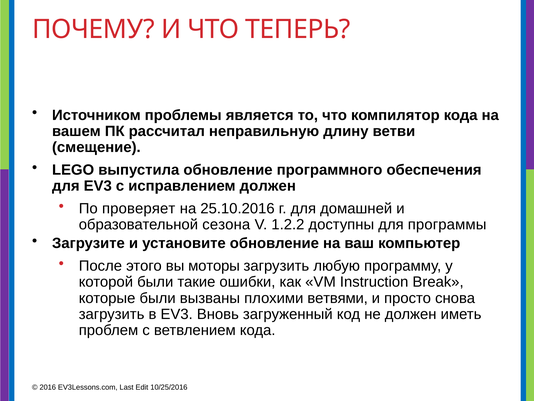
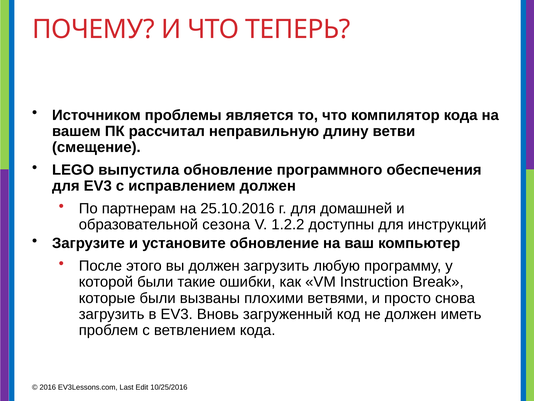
проверяет: проверяет -> партнерам
программы: программы -> инструкций
вы моторы: моторы -> должен
